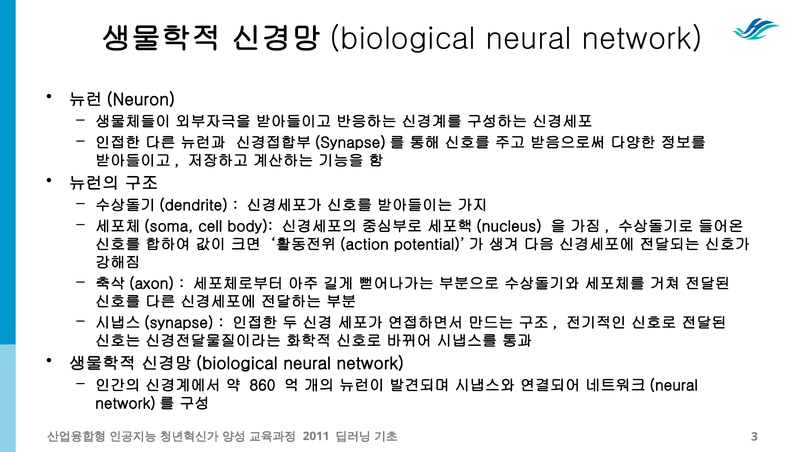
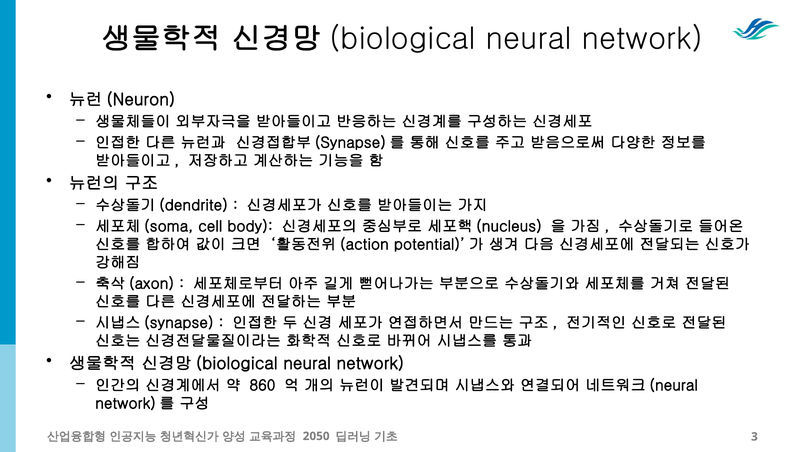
2011: 2011 -> 2050
